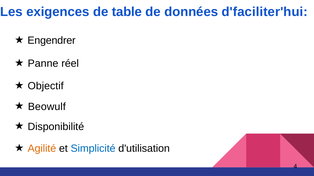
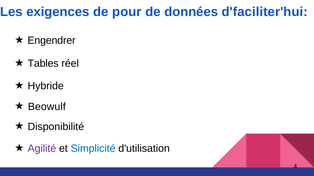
table: table -> pour
Panne: Panne -> Tables
Objectif: Objectif -> Hybride
Agilité colour: orange -> purple
